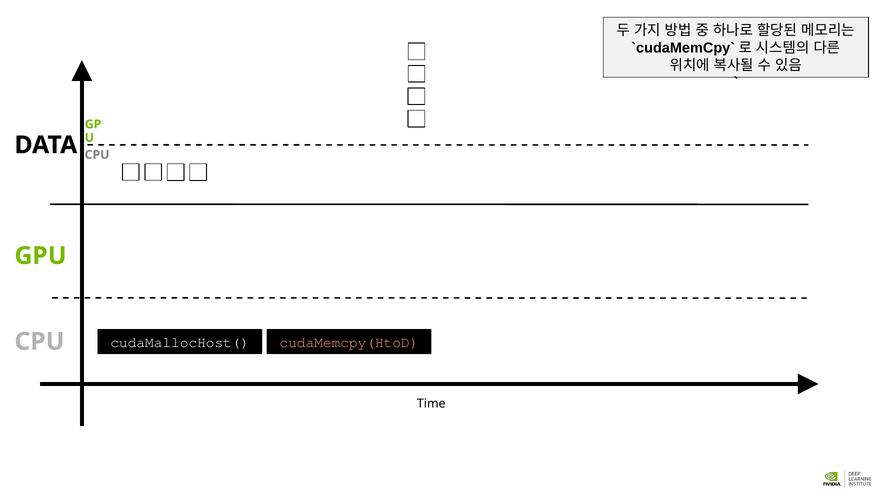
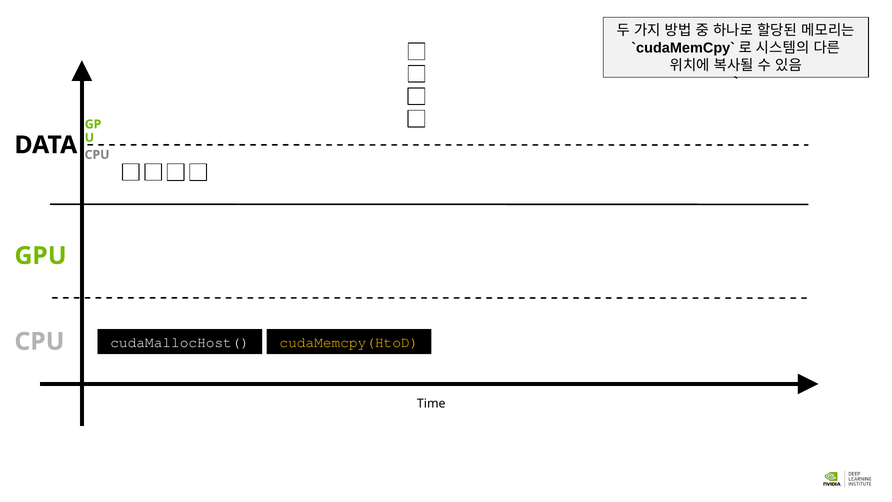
cudaMemcpy(HtoD colour: pink -> yellow
